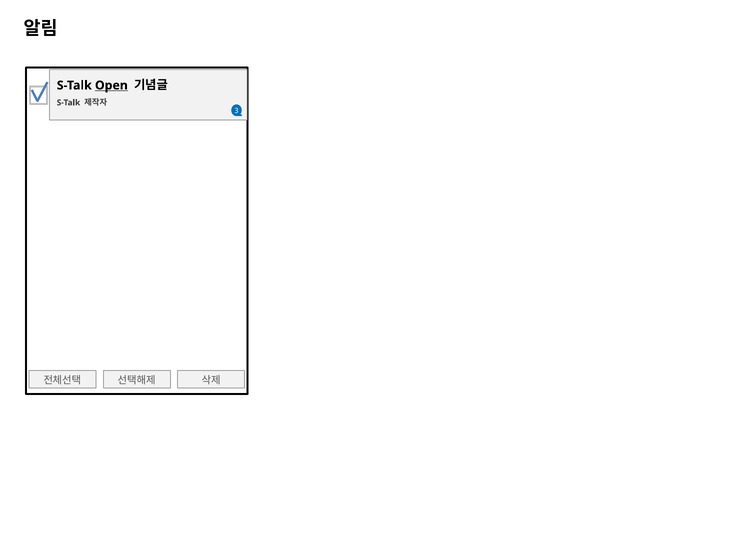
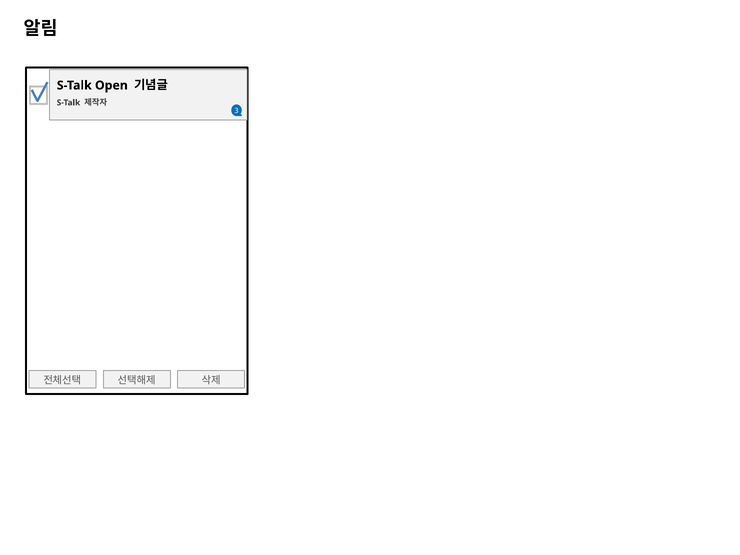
Open underline: present -> none
